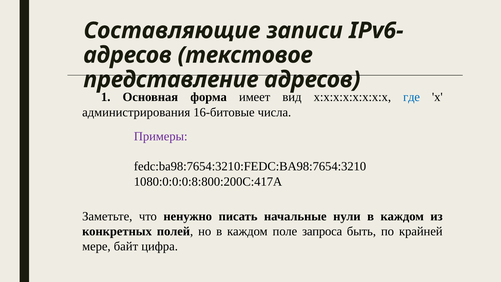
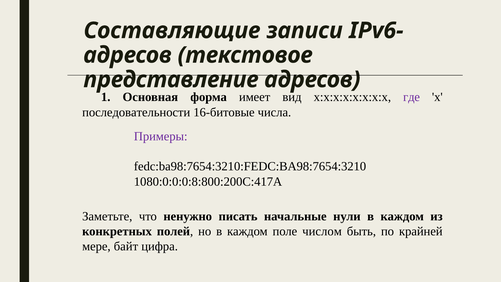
где colour: blue -> purple
администрирования: администрирования -> последовательности
запроса: запроса -> числом
